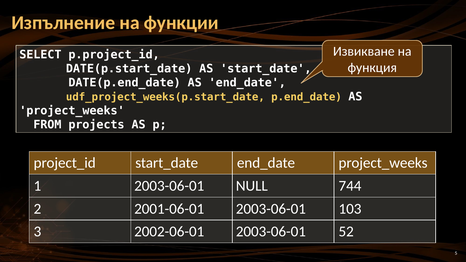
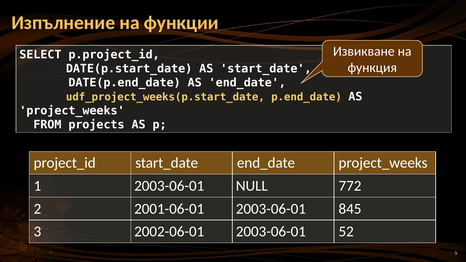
744: 744 -> 772
103: 103 -> 845
